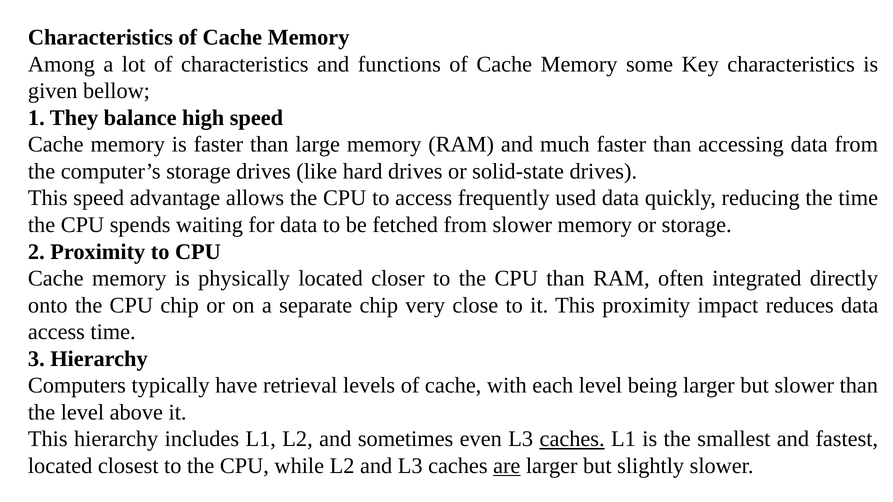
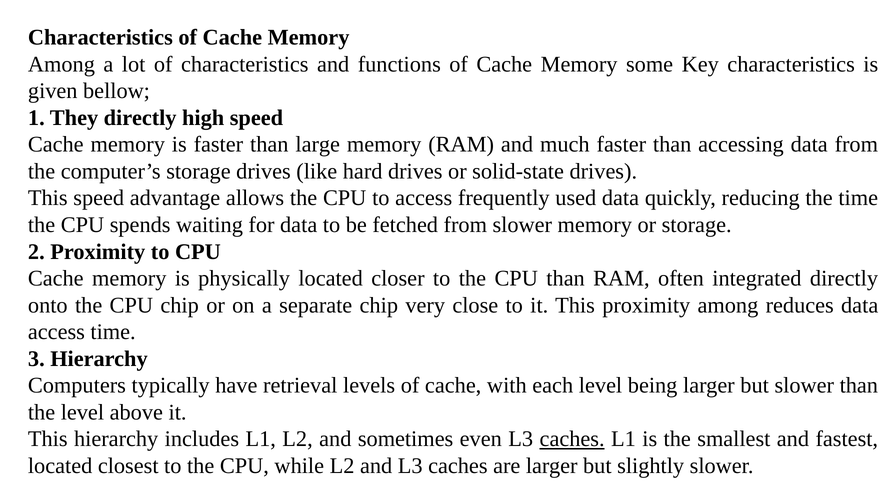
They balance: balance -> directly
proximity impact: impact -> among
are underline: present -> none
